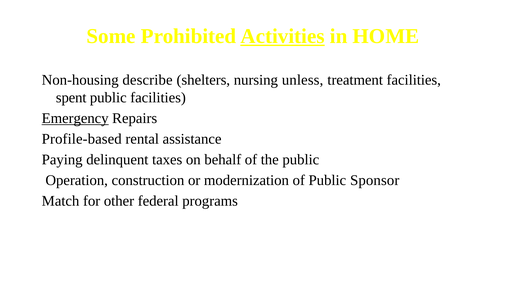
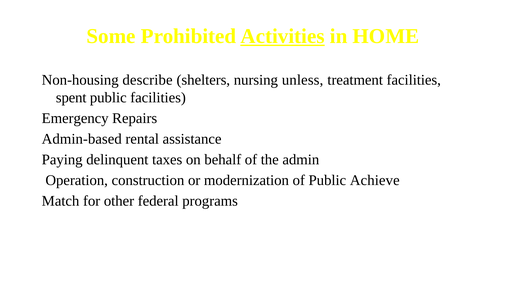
Emergency underline: present -> none
Profile-based: Profile-based -> Admin-based
the public: public -> admin
Sponsor: Sponsor -> Achieve
